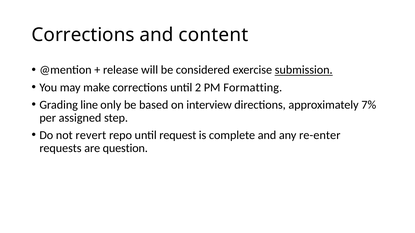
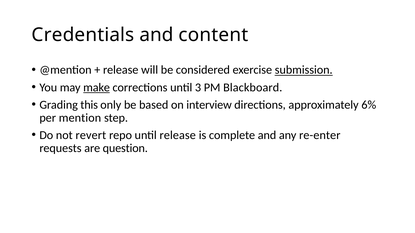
Corrections at (83, 35): Corrections -> Credentials
make underline: none -> present
2: 2 -> 3
Formatting: Formatting -> Blackboard
line: line -> this
7%: 7% -> 6%
assigned: assigned -> mention
until request: request -> release
